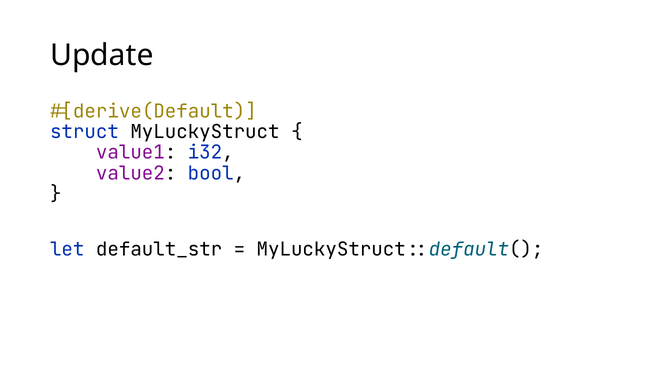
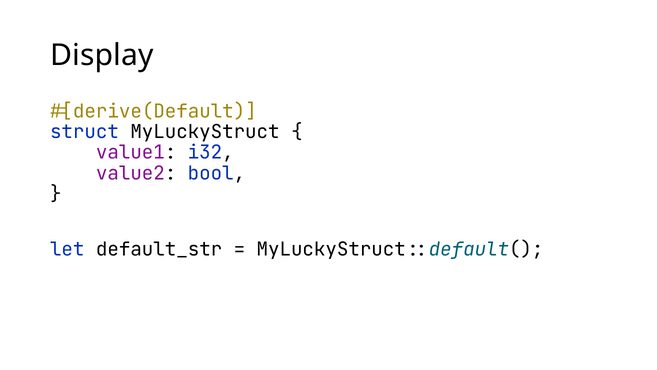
Update: Update -> Display
